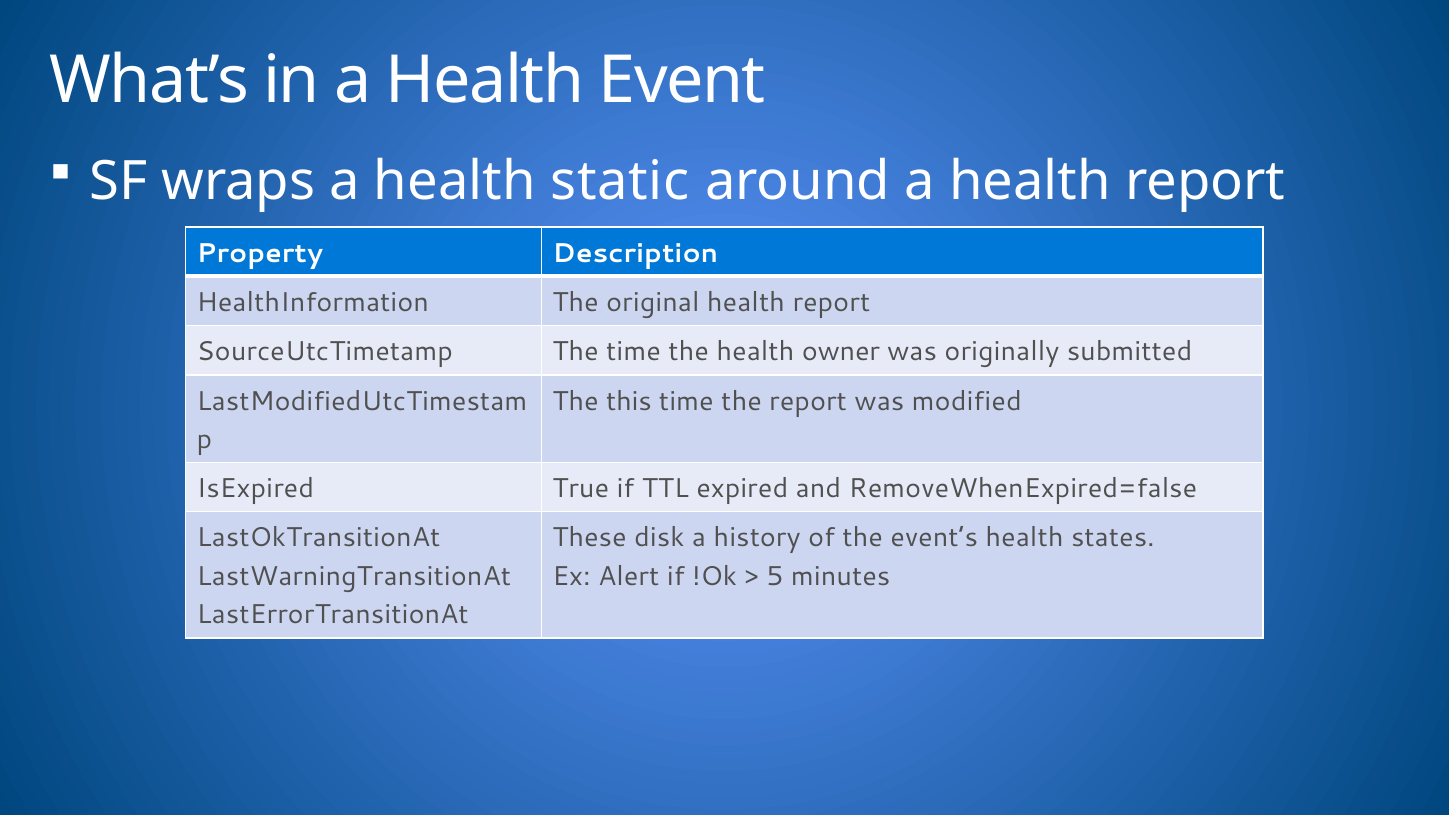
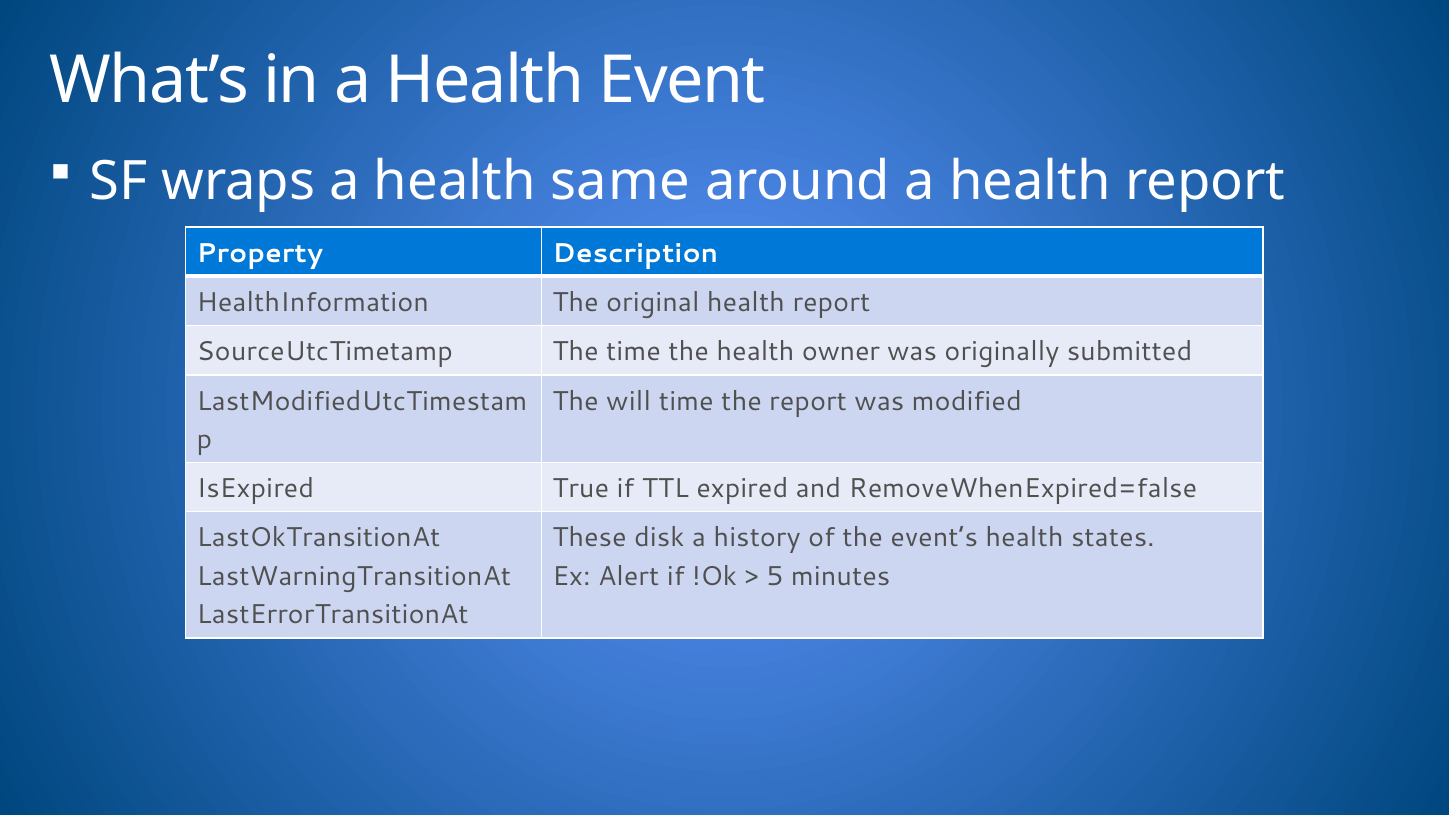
static: static -> same
this: this -> will
